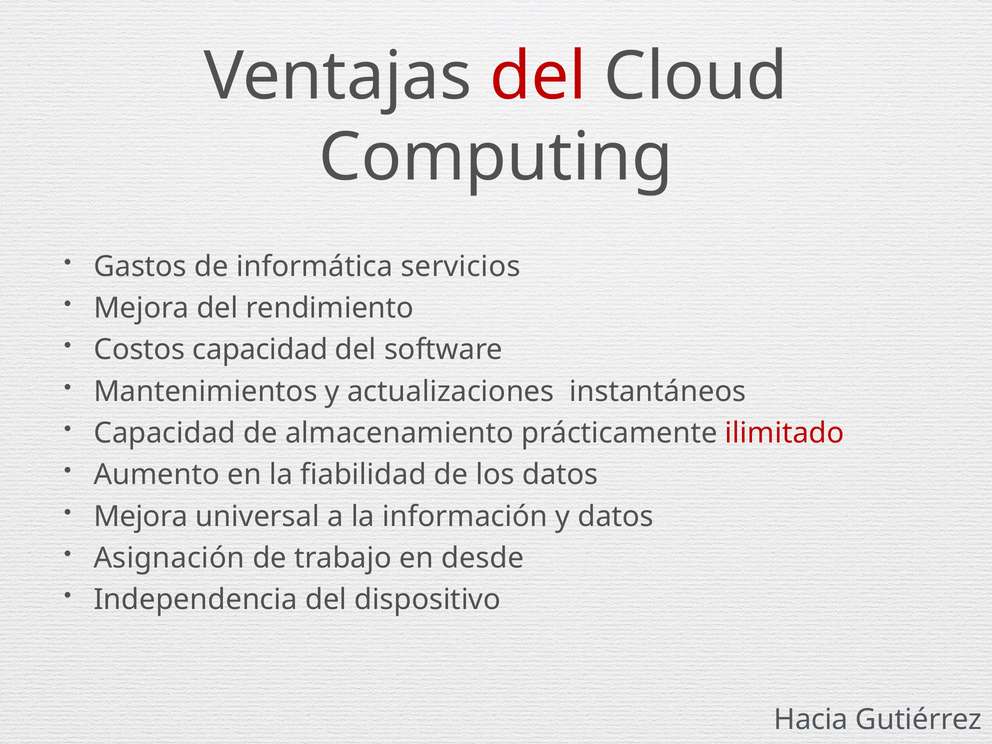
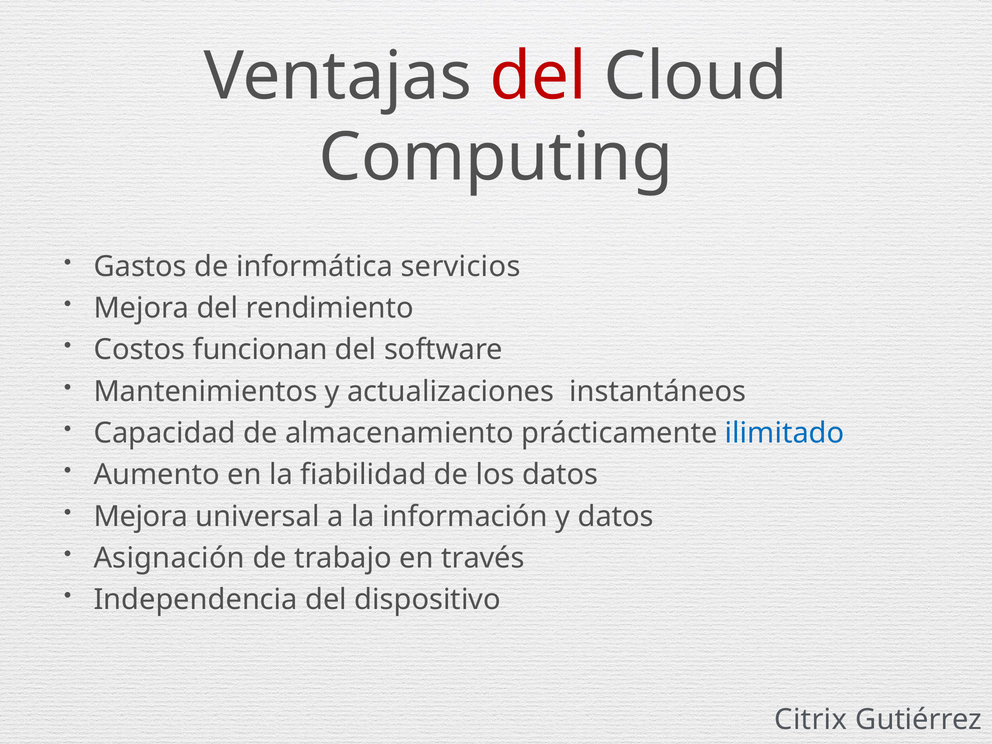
Costos capacidad: capacidad -> funcionan
ilimitado colour: red -> blue
desde: desde -> través
Hacia: Hacia -> Citrix
